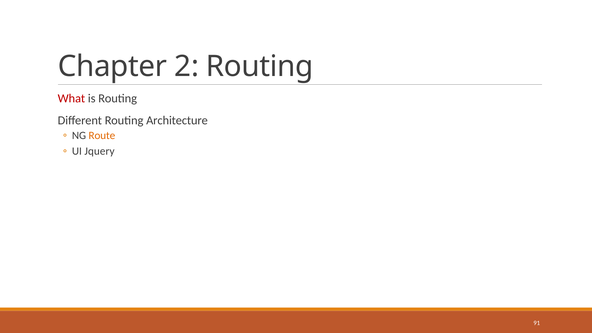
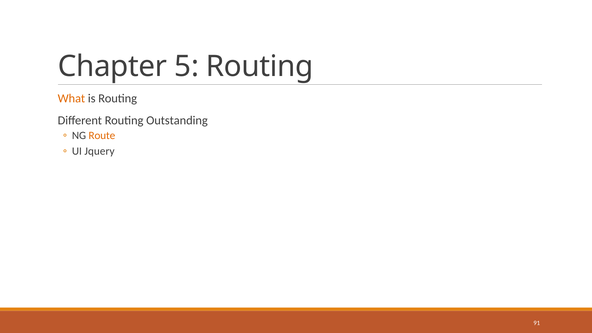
2: 2 -> 5
What colour: red -> orange
Architecture: Architecture -> Outstanding
